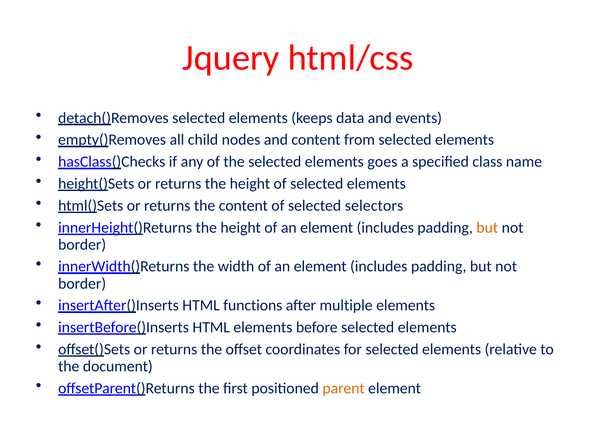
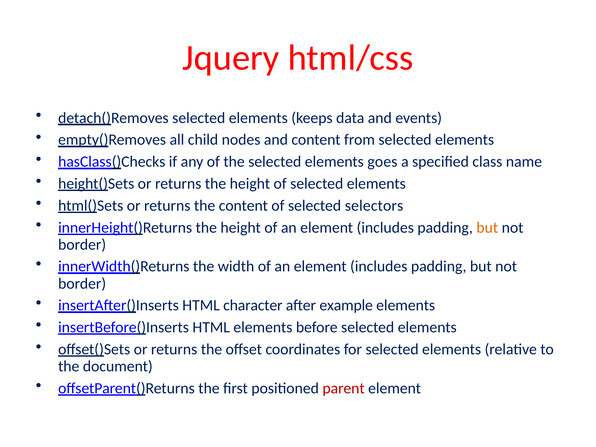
functions: functions -> character
multiple: multiple -> example
parent colour: orange -> red
